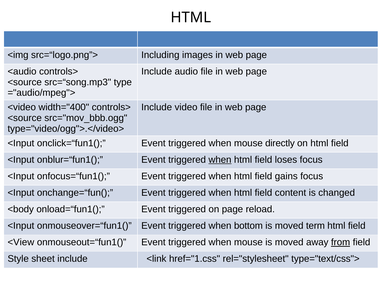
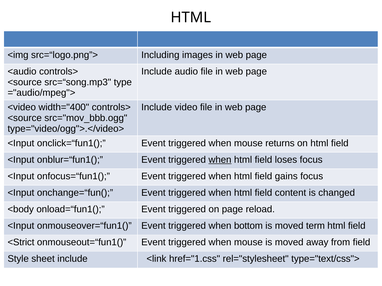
directly: directly -> returns
<View: <View -> <Strict
from underline: present -> none
